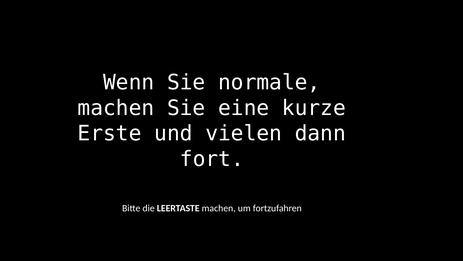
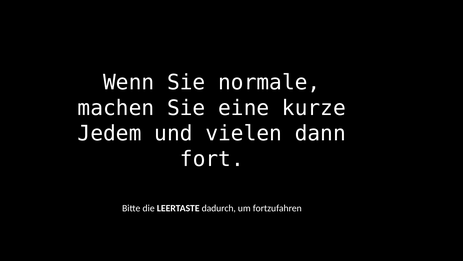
Erste: Erste -> Jedem
LEERTASTE machen: machen -> dadurch
